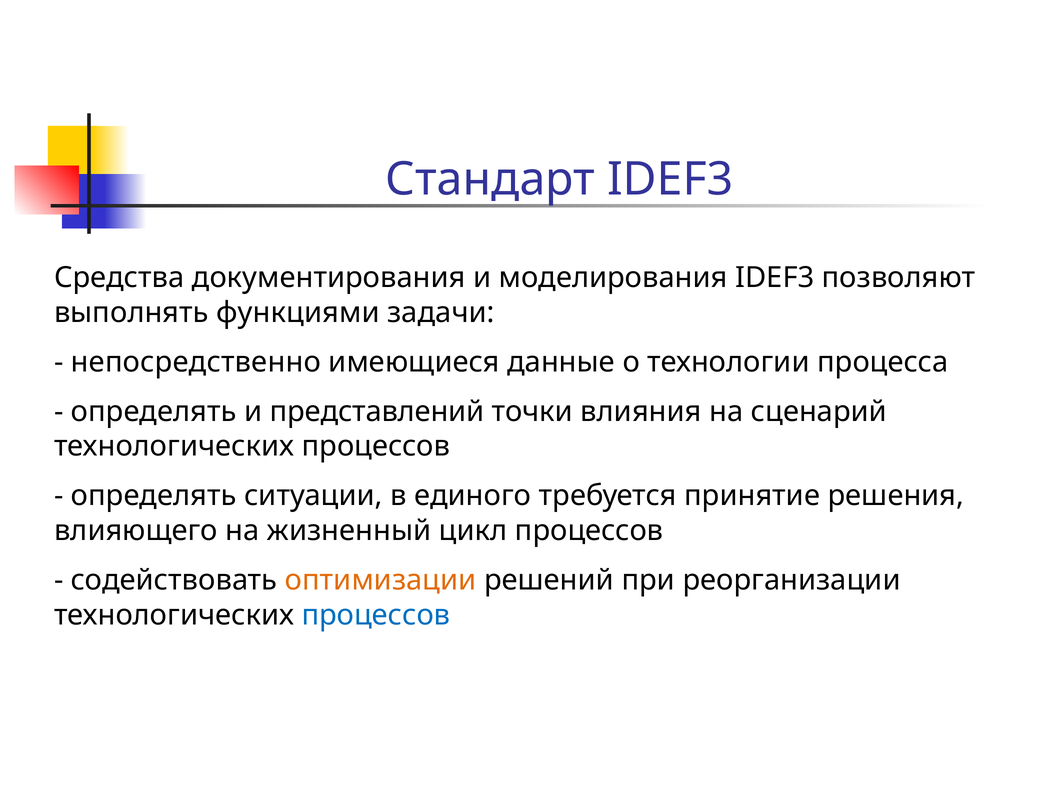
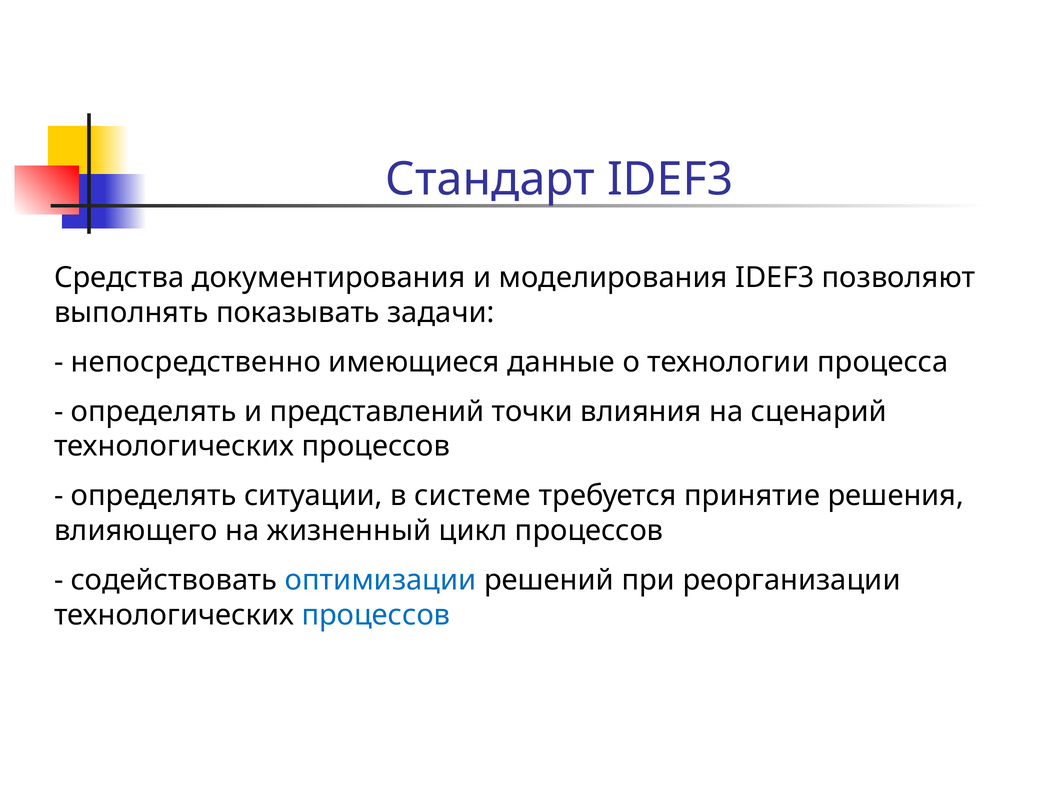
функциями: функциями -> показывать
единого: единого -> системе
оптимизации colour: orange -> blue
